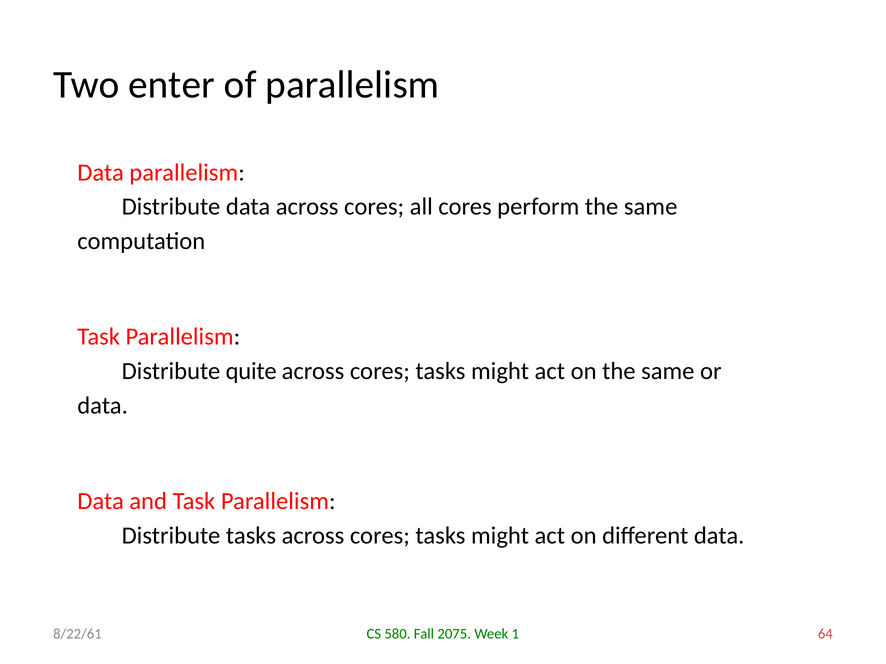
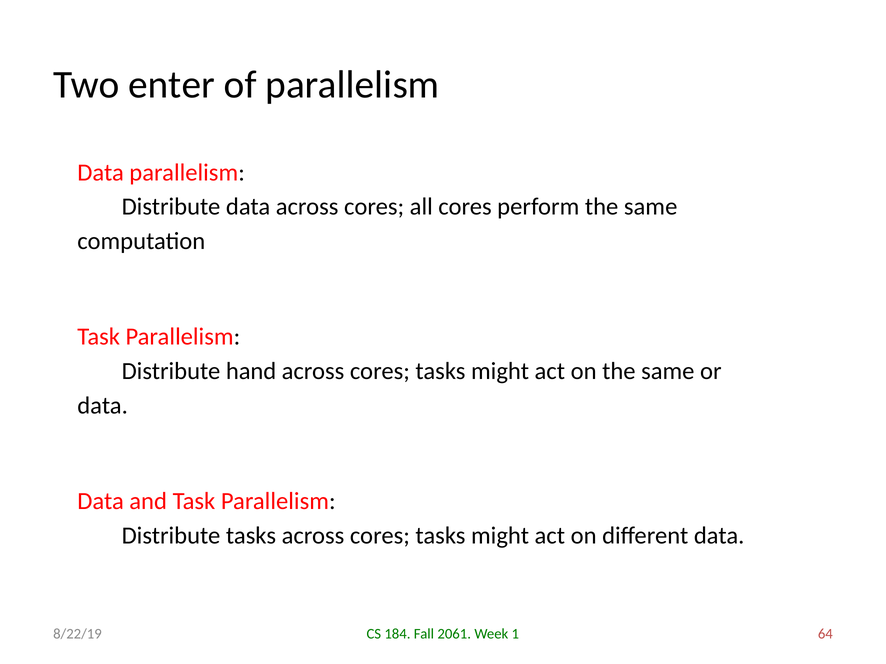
quite: quite -> hand
580: 580 -> 184
2075: 2075 -> 2061
8/22/61: 8/22/61 -> 8/22/19
